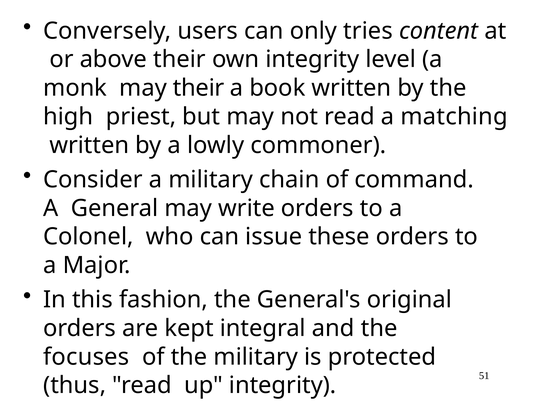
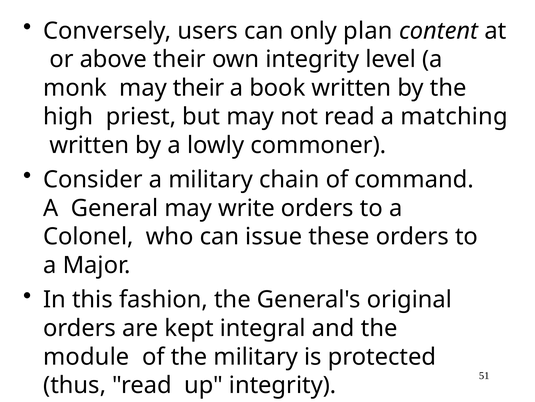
tries: tries -> plan
focuses: focuses -> module
